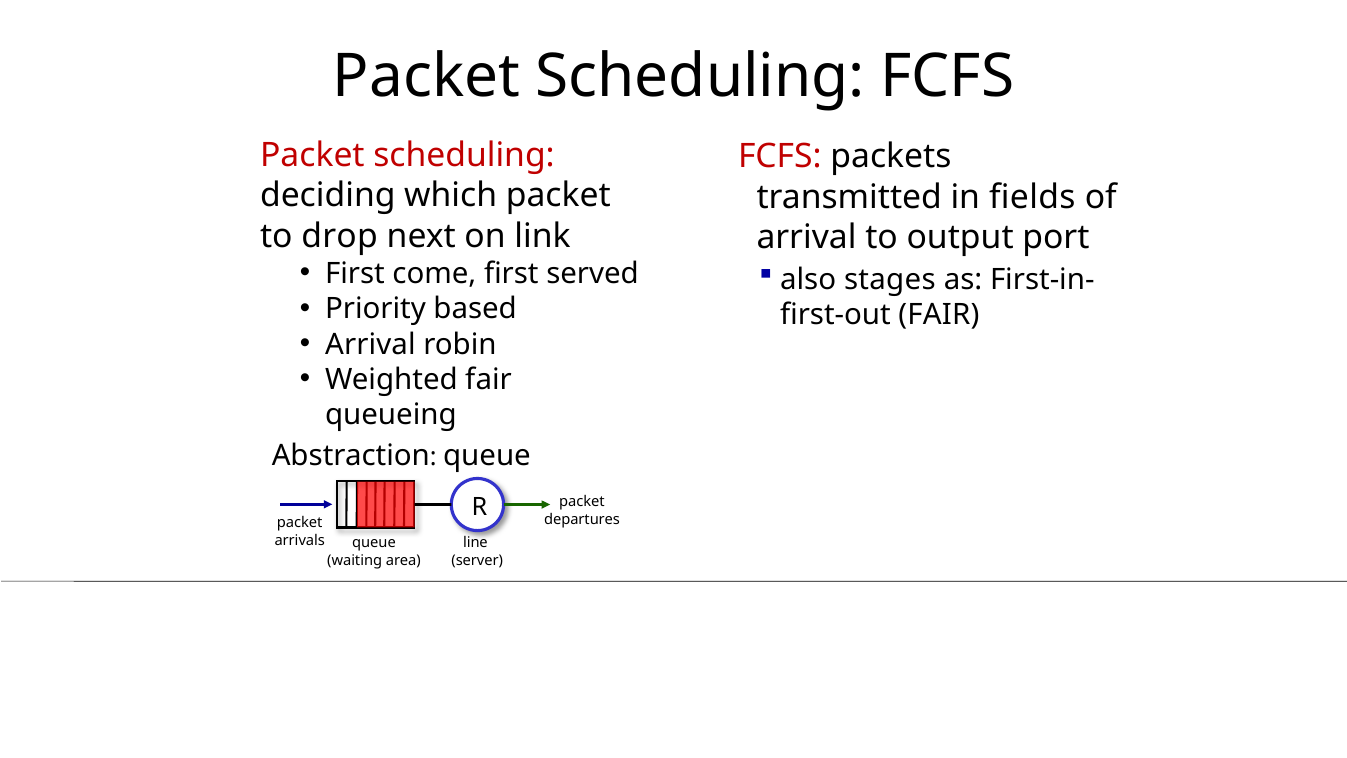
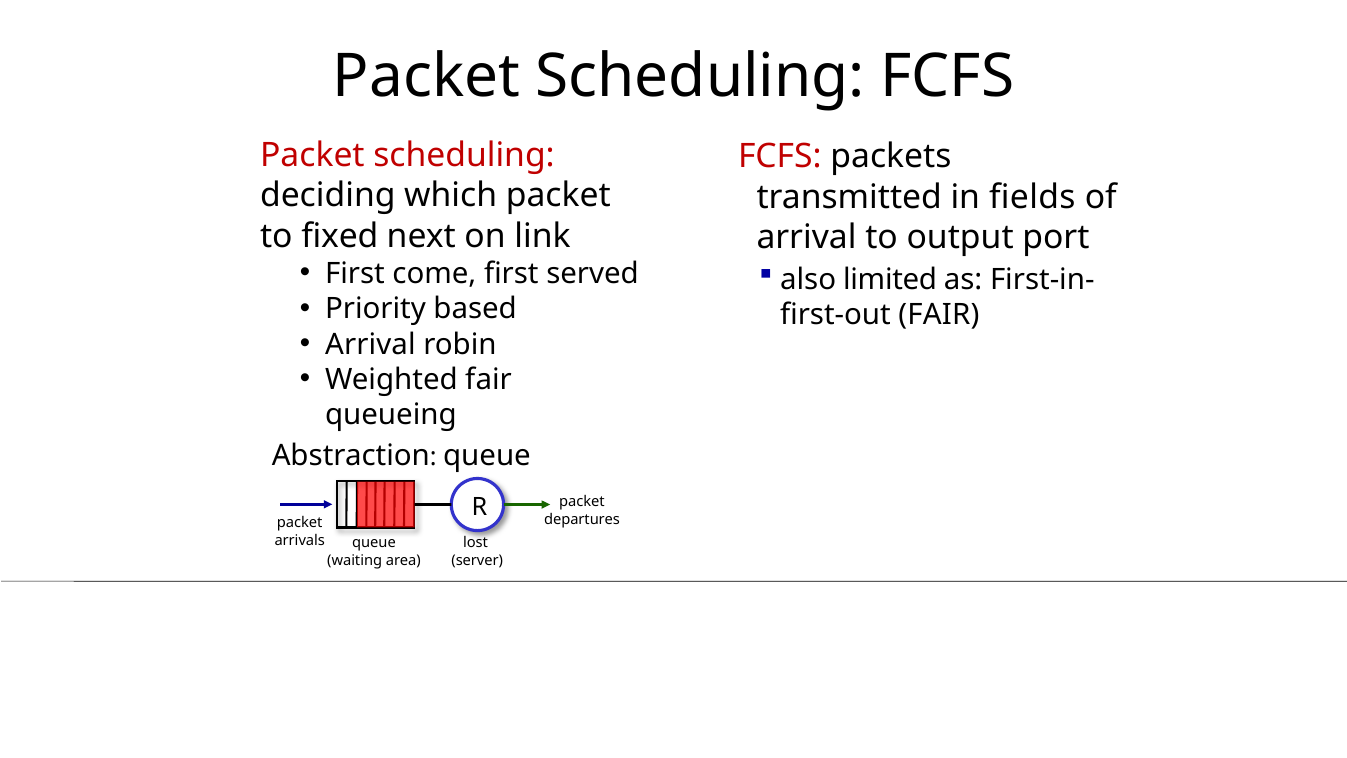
drop: drop -> fixed
stages: stages -> limited
line: line -> lost
